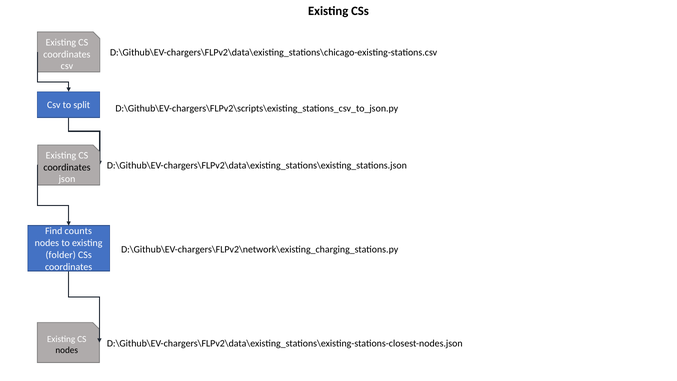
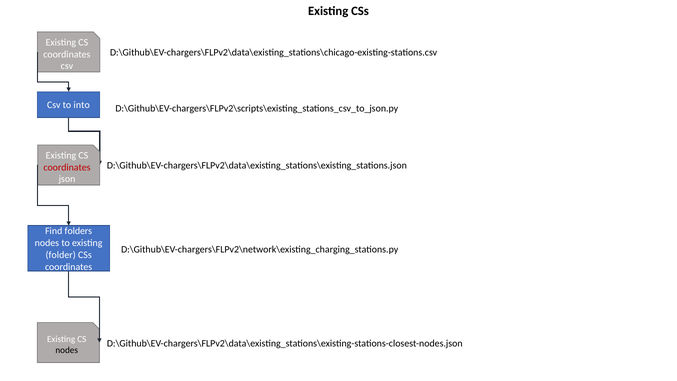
split: split -> into
coordinates at (67, 167) colour: black -> red
counts: counts -> folders
